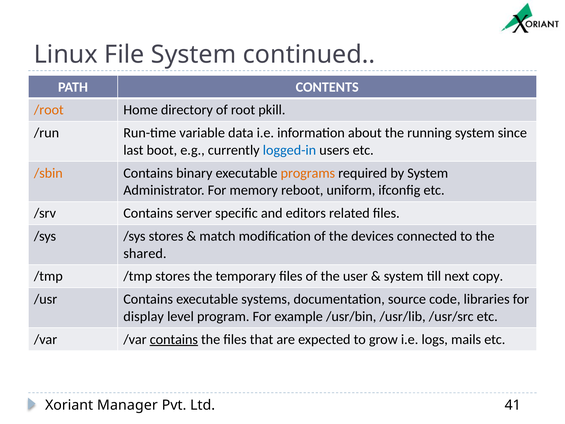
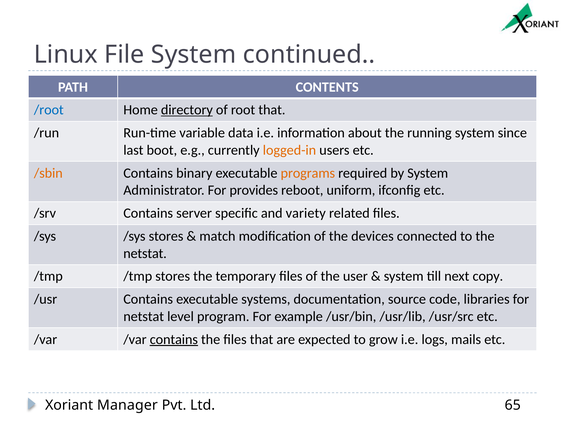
/root colour: orange -> blue
directory underline: none -> present
root pkill: pkill -> that
logged-in colour: blue -> orange
memory: memory -> provides
editors: editors -> variety
shared at (145, 253): shared -> netstat
display at (144, 316): display -> netstat
41: 41 -> 65
